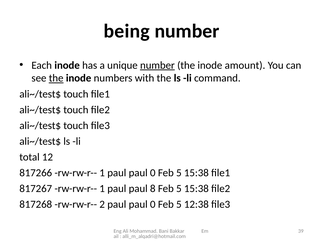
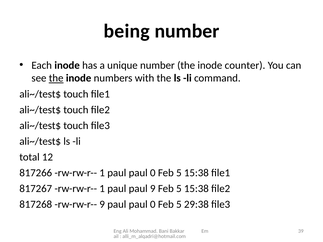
number at (157, 65) underline: present -> none
amount: amount -> counter
paul 8: 8 -> 9
rw-rw-r-- 2: 2 -> 9
12:38: 12:38 -> 29:38
